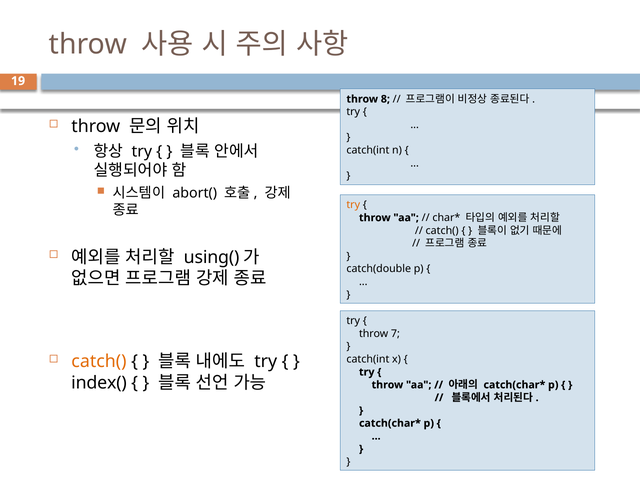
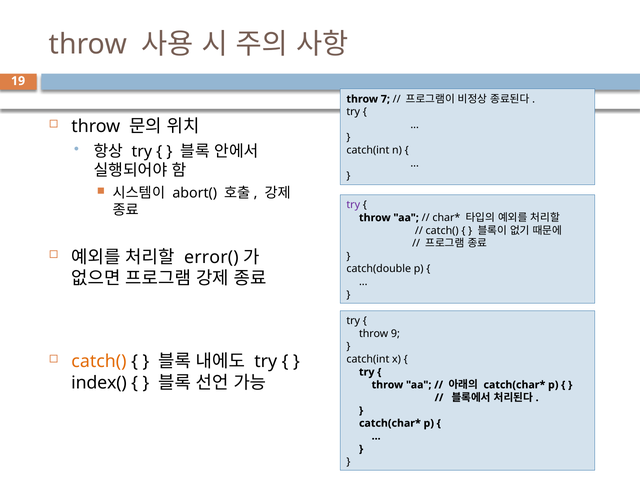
8: 8 -> 7
try at (353, 205) colour: orange -> purple
using(: using( -> error(
7: 7 -> 9
